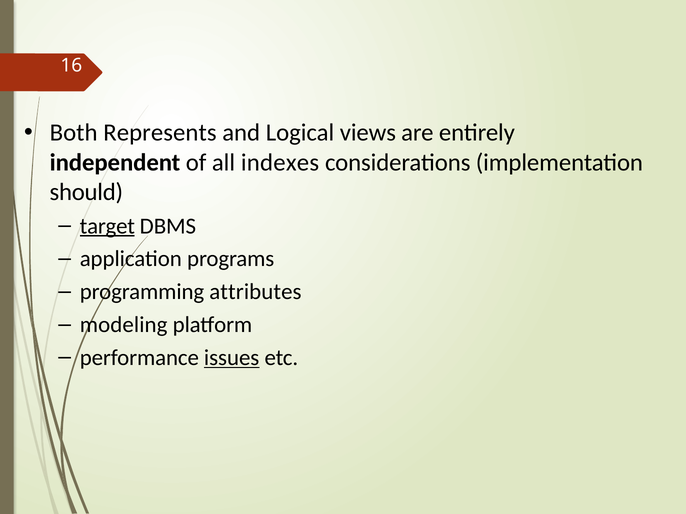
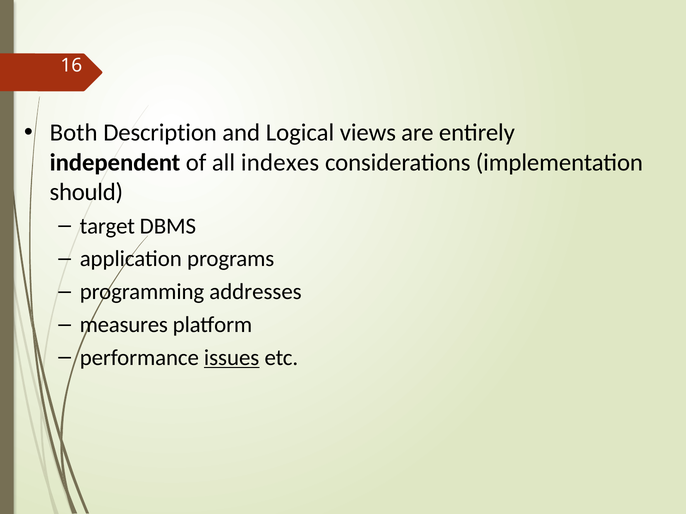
Represents: Represents -> Description
target underline: present -> none
attributes: attributes -> addresses
modeling: modeling -> measures
